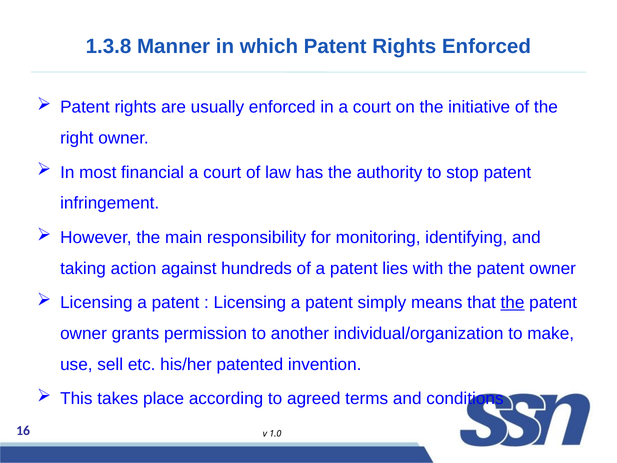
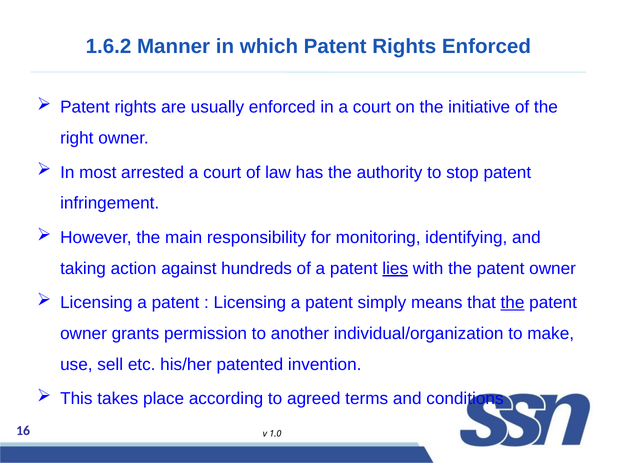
1.3.8: 1.3.8 -> 1.6.2
financial: financial -> arrested
lies underline: none -> present
